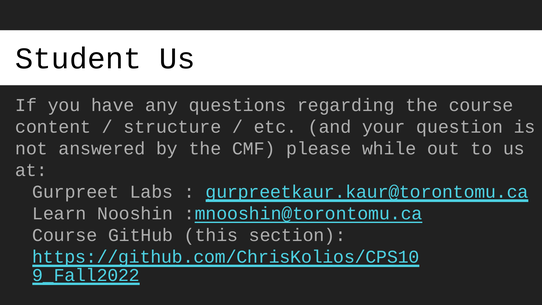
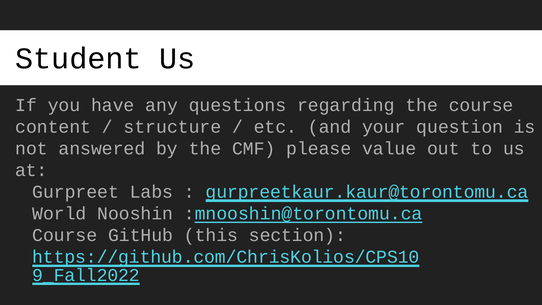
while: while -> value
Learn: Learn -> World
